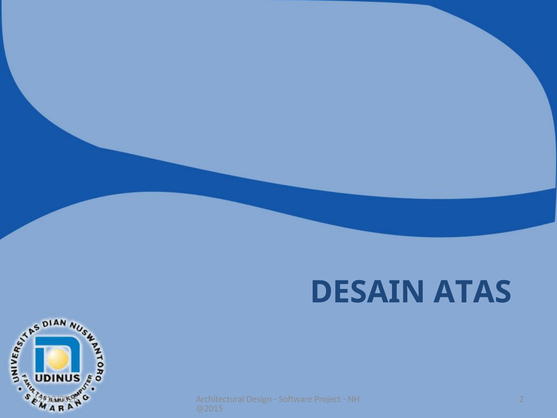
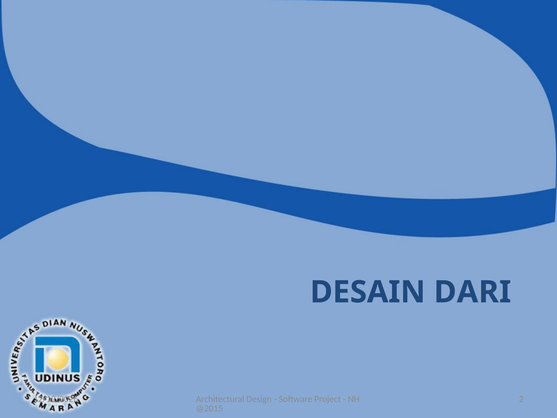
ATAS: ATAS -> DARI
